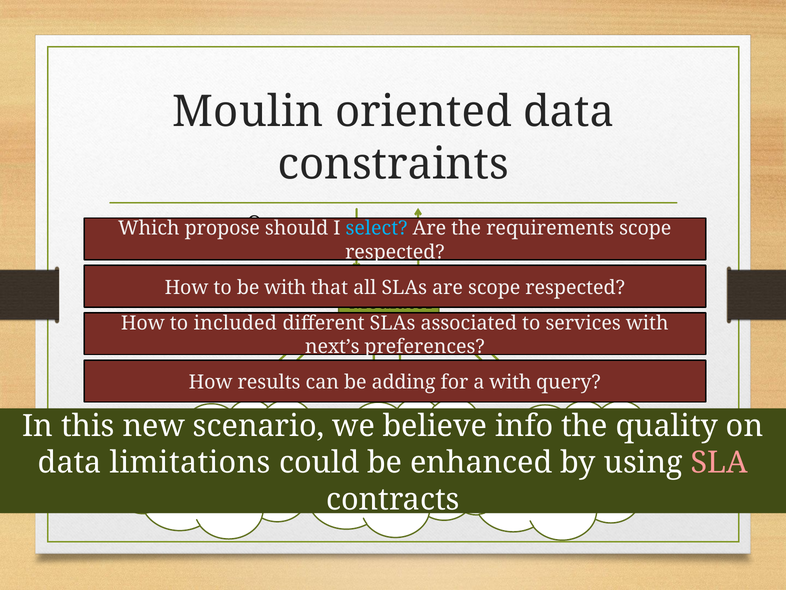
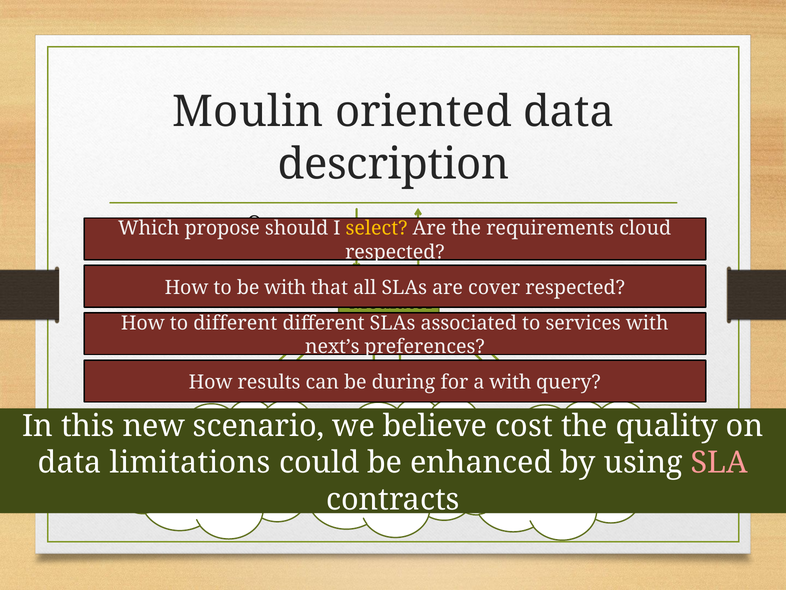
constraints: constraints -> description
select colour: light blue -> yellow
requirements scope: scope -> cloud
are scope: scope -> cover
to included: included -> different
adding: adding -> during
info: info -> cost
